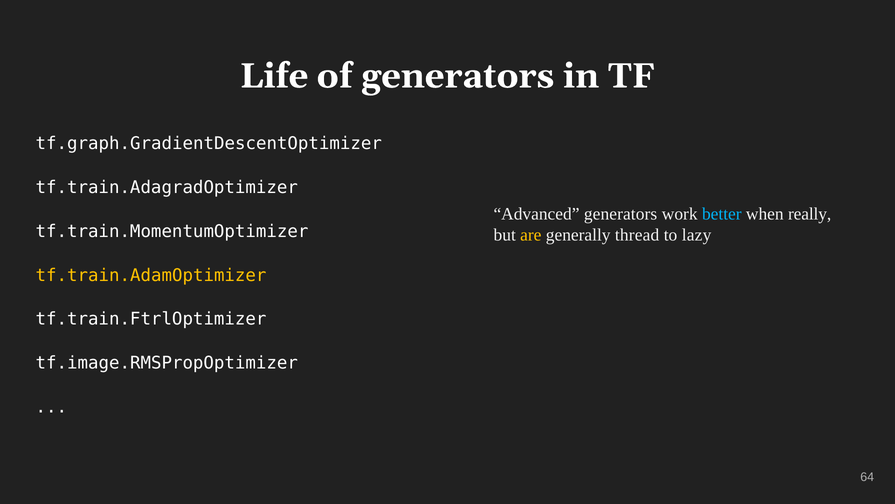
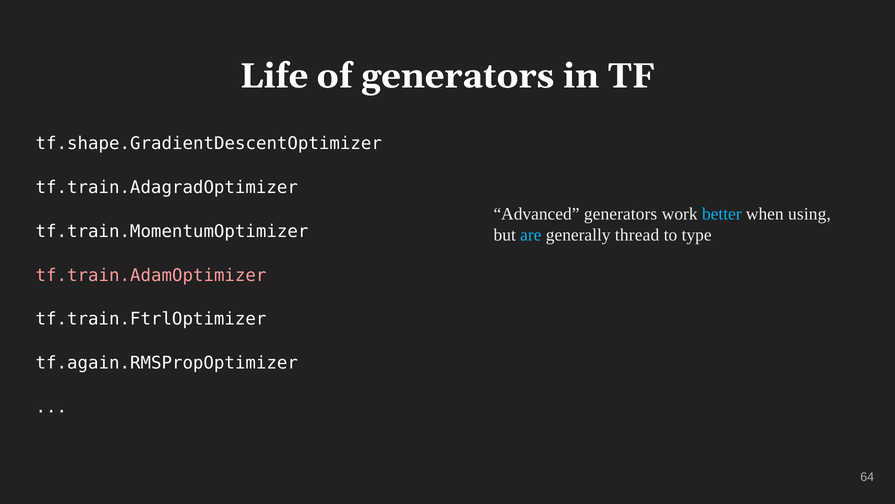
tf.graph.GradientDescentOptimizer: tf.graph.GradientDescentOptimizer -> tf.shape.GradientDescentOptimizer
really: really -> using
are colour: yellow -> light blue
lazy: lazy -> type
tf.train.AdamOptimizer colour: yellow -> pink
tf.image.RMSPropOptimizer: tf.image.RMSPropOptimizer -> tf.again.RMSPropOptimizer
